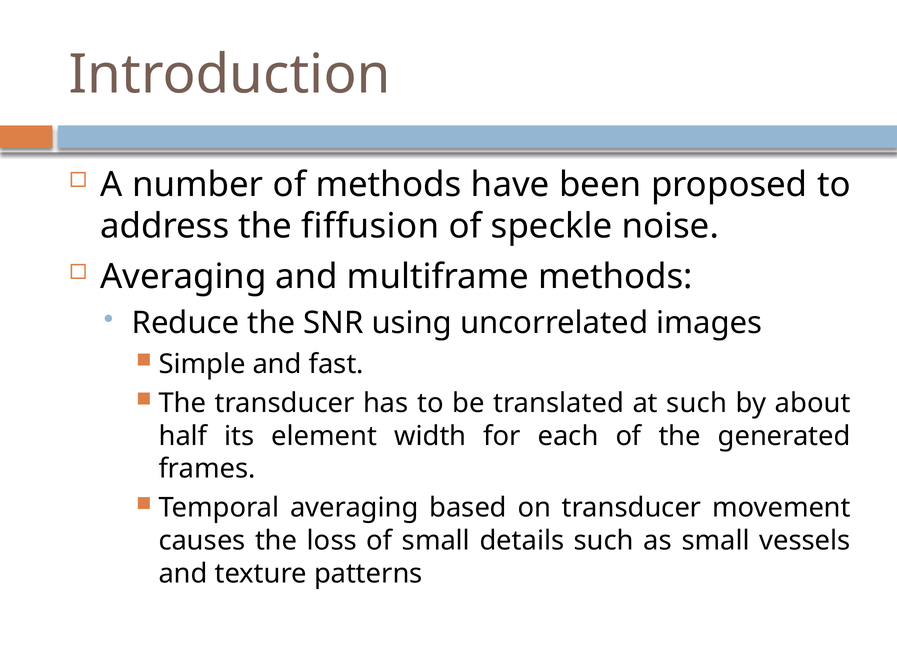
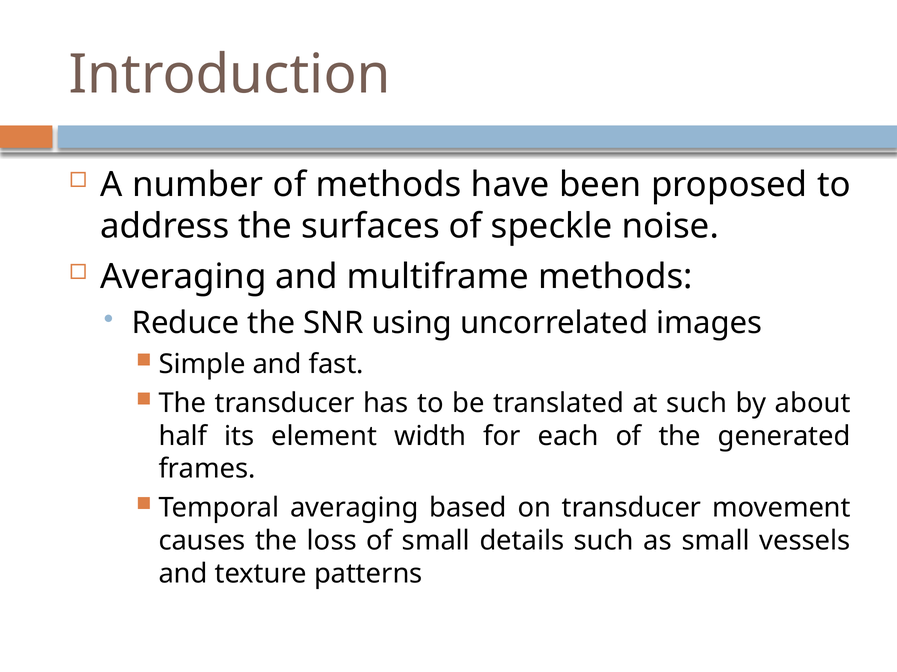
fiffusion: fiffusion -> surfaces
